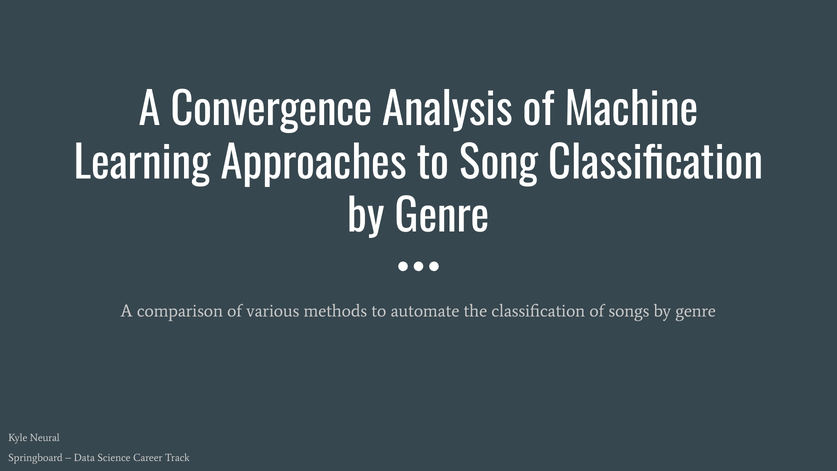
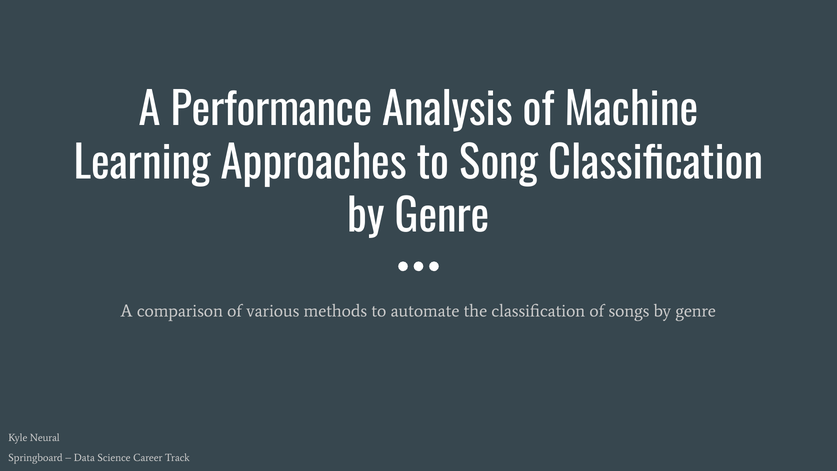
Convergence: Convergence -> Performance
